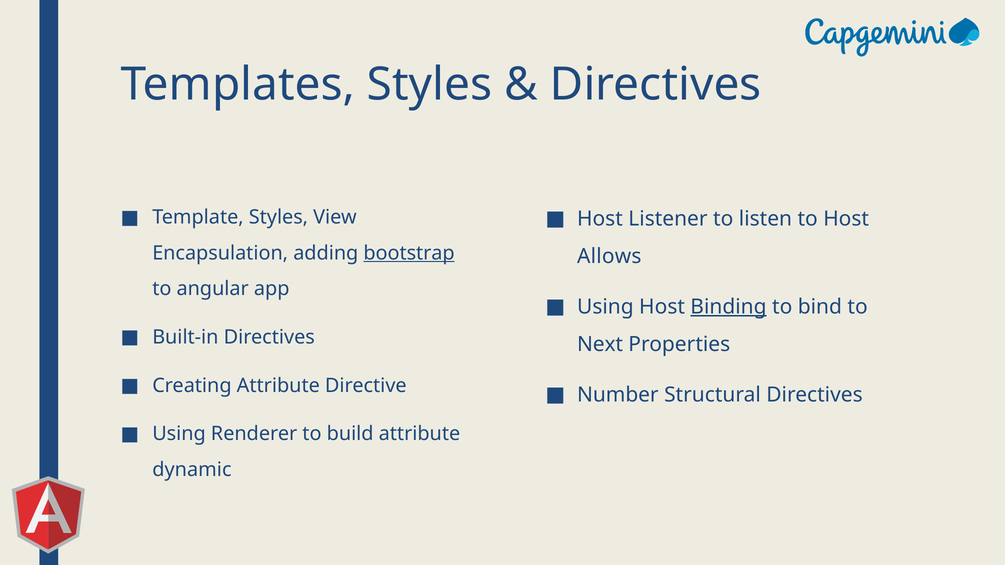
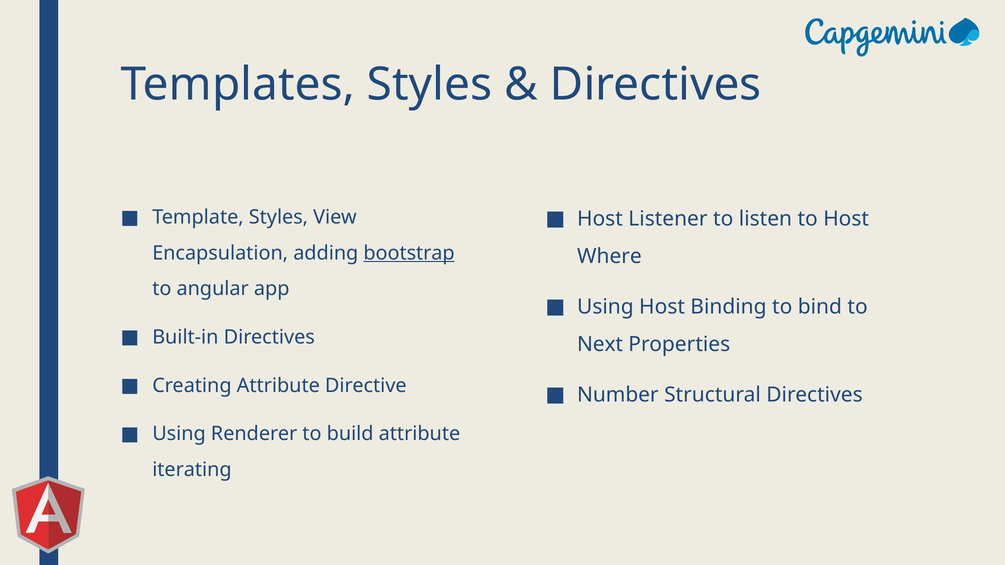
Allows: Allows -> Where
Binding underline: present -> none
dynamic: dynamic -> iterating
